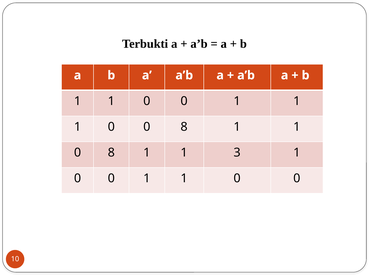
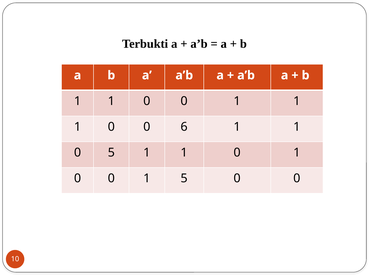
0 0 8: 8 -> 6
8 at (111, 153): 8 -> 5
3 at (237, 153): 3 -> 0
1 at (184, 179): 1 -> 5
